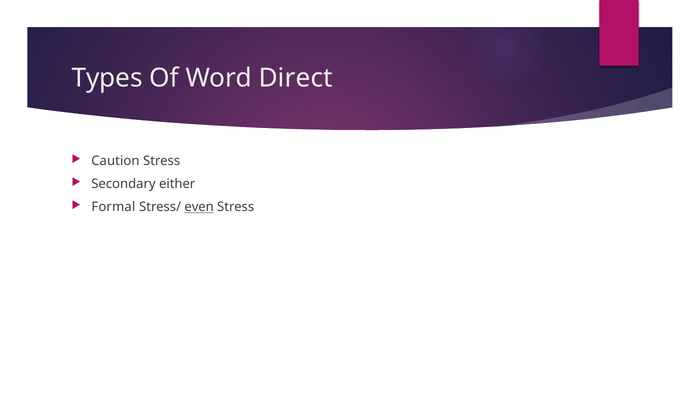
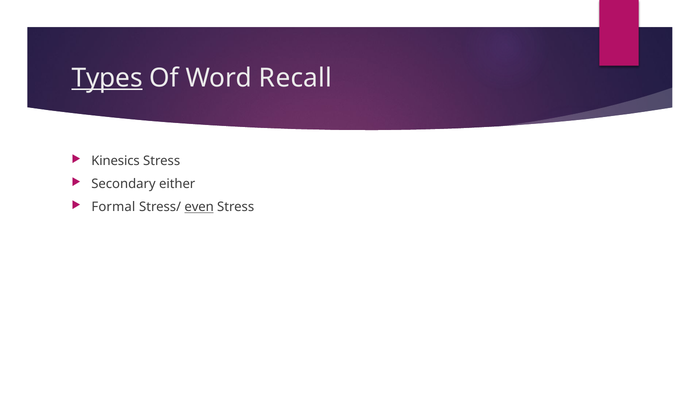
Types underline: none -> present
Direct: Direct -> Recall
Caution: Caution -> Kinesics
